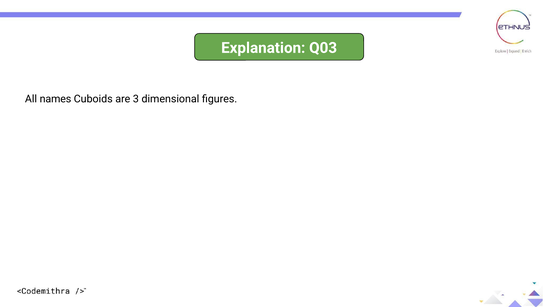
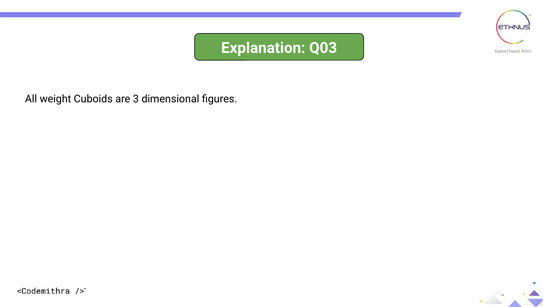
names: names -> weight
